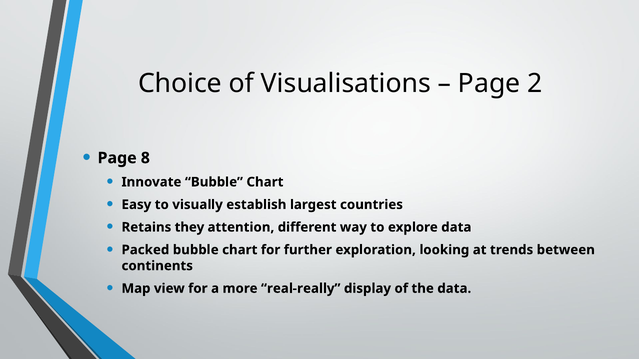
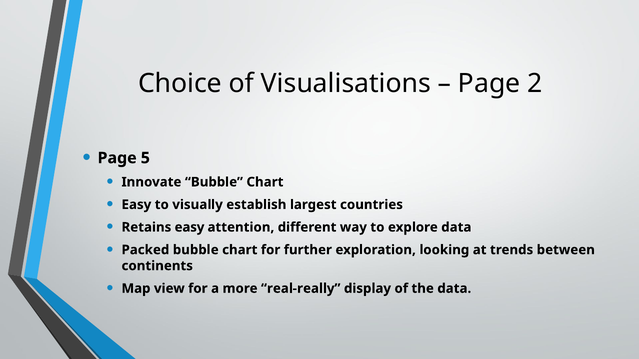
8: 8 -> 5
Retains they: they -> easy
